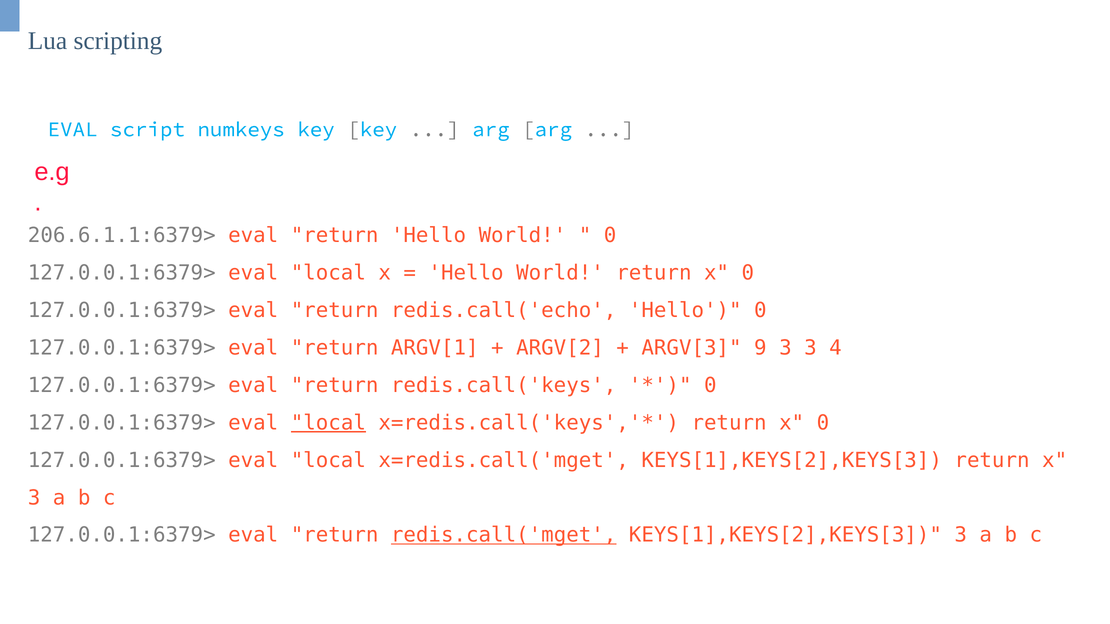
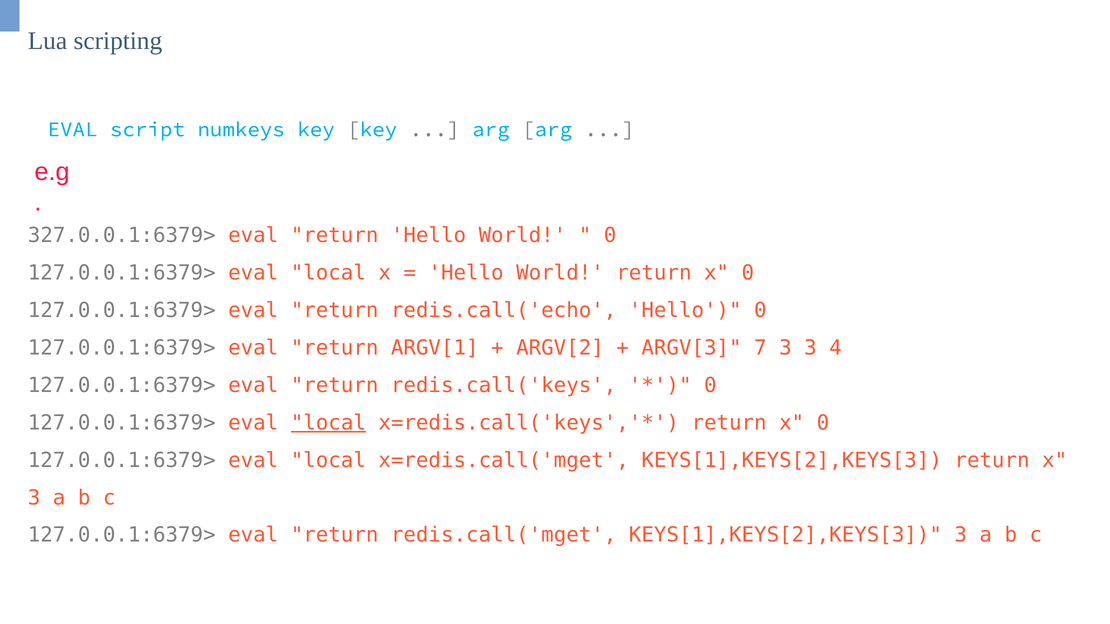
206.6.1.1:6379>: 206.6.1.1:6379> -> 327.0.0.1:6379>
9: 9 -> 7
redis.call('mget underline: present -> none
